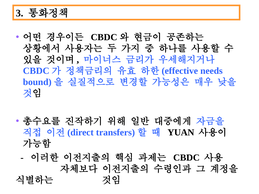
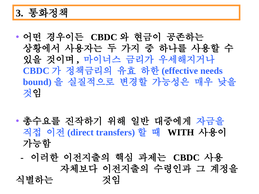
YUAN: YUAN -> WITH
